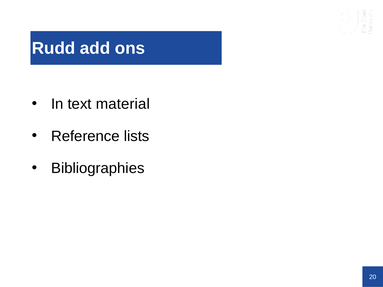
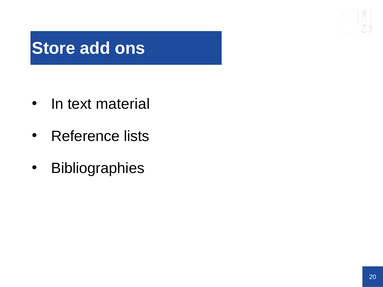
Rudd: Rudd -> Store
